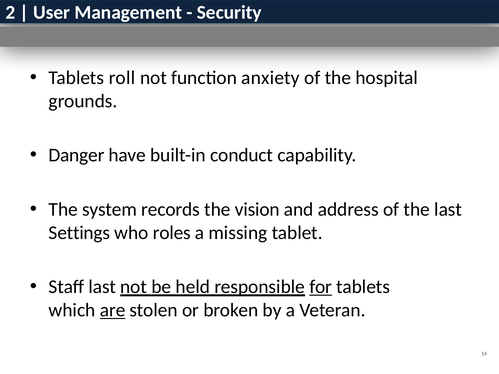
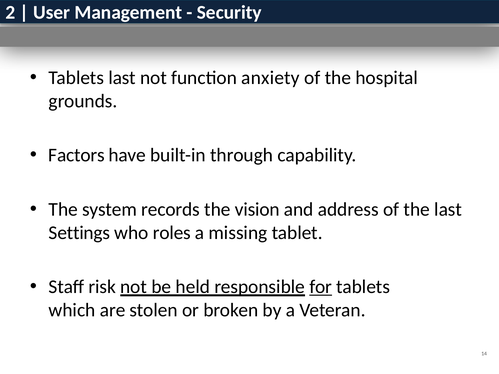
Tablets roll: roll -> last
Danger: Danger -> Factors
conduct: conduct -> through
Staff last: last -> risk
are underline: present -> none
